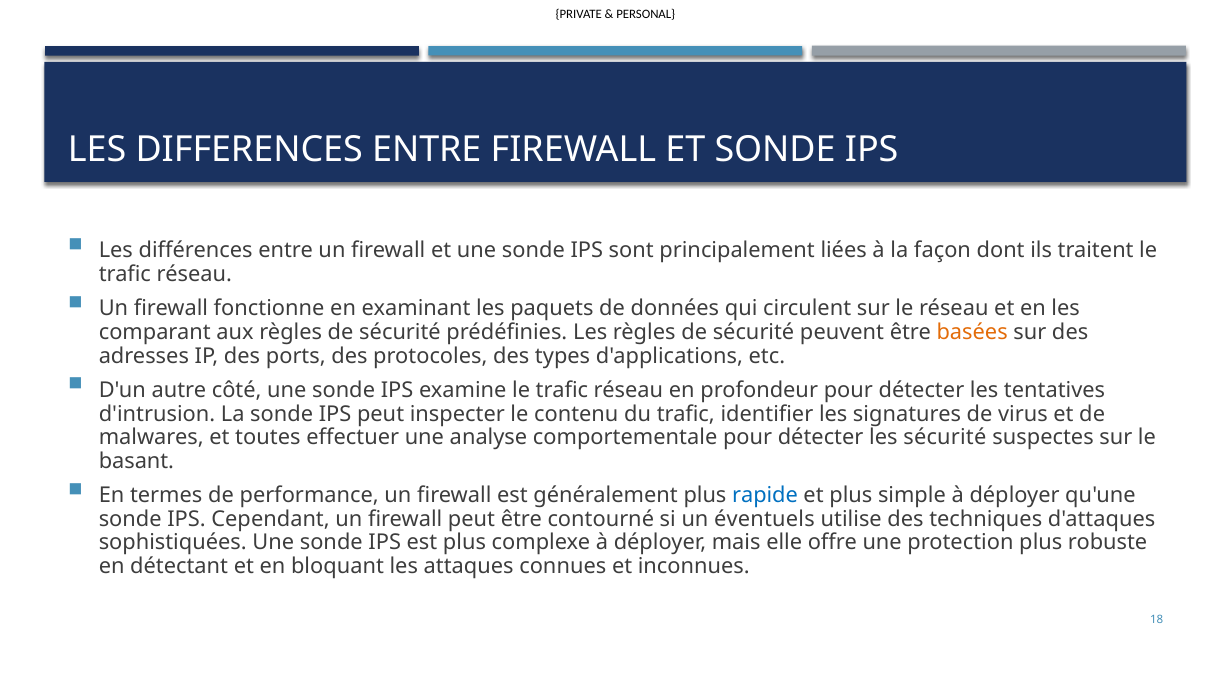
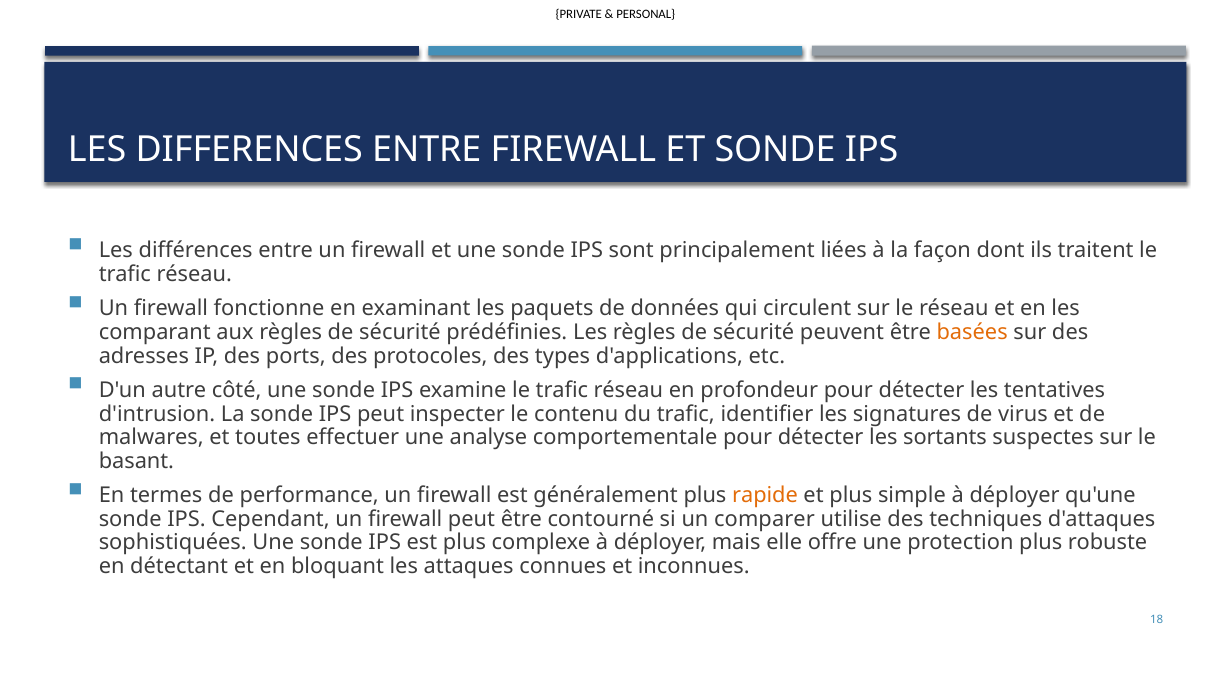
les sécurité: sécurité -> sortants
rapide colour: blue -> orange
éventuels: éventuels -> comparer
